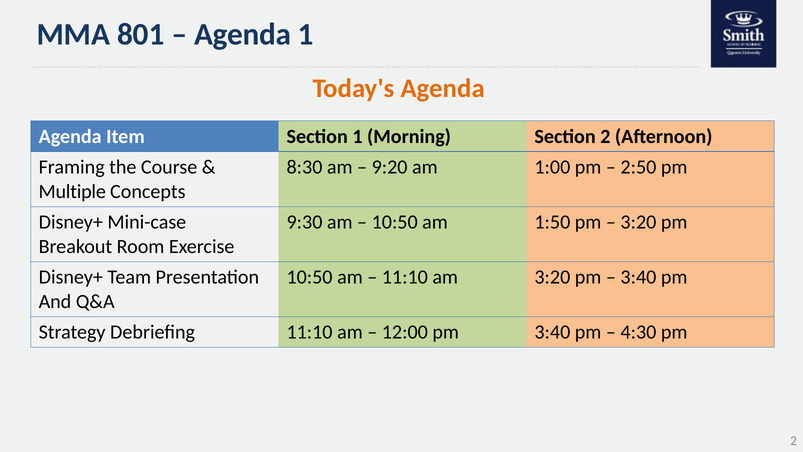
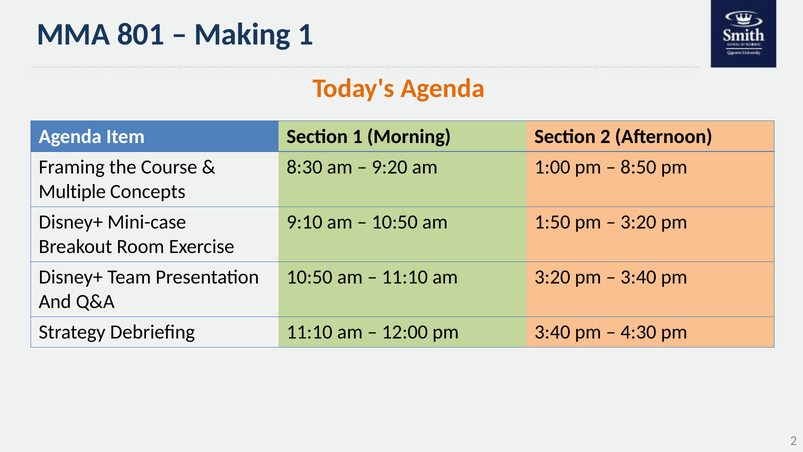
Agenda at (243, 35): Agenda -> Making
2:50: 2:50 -> 8:50
9:30: 9:30 -> 9:10
